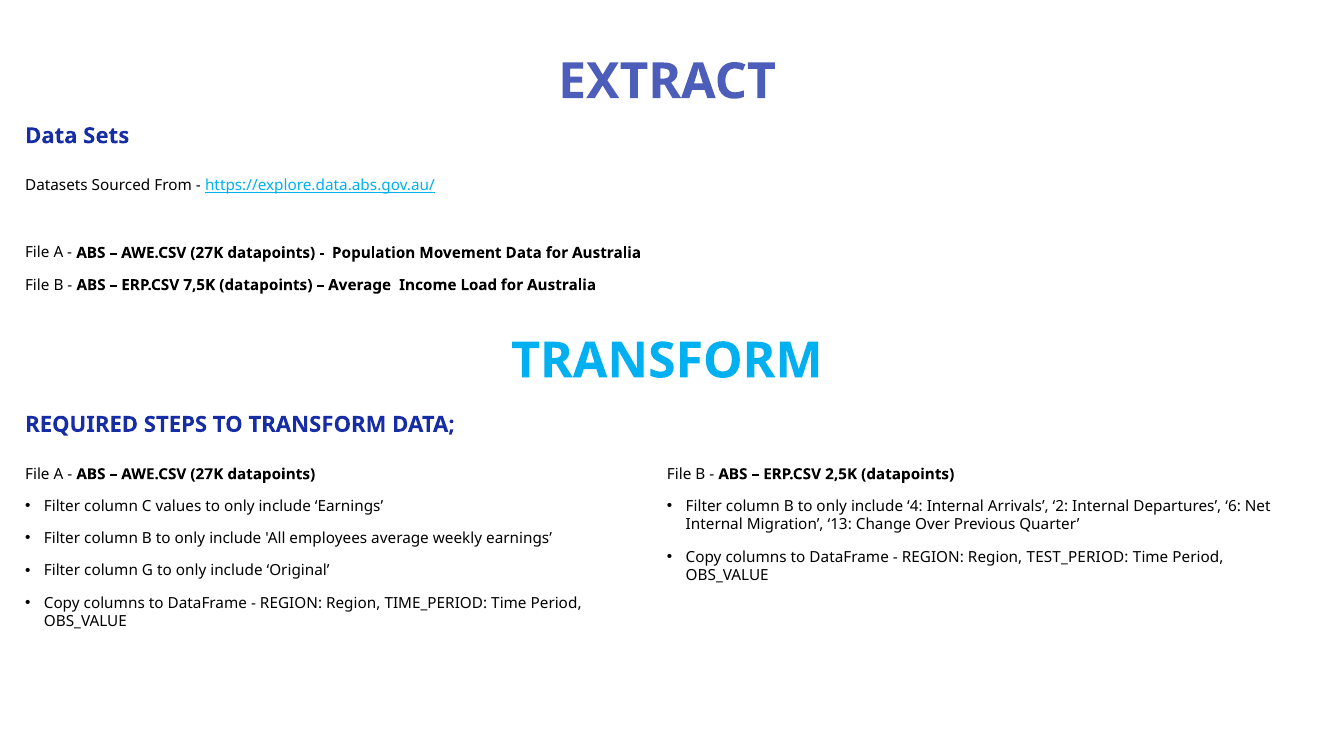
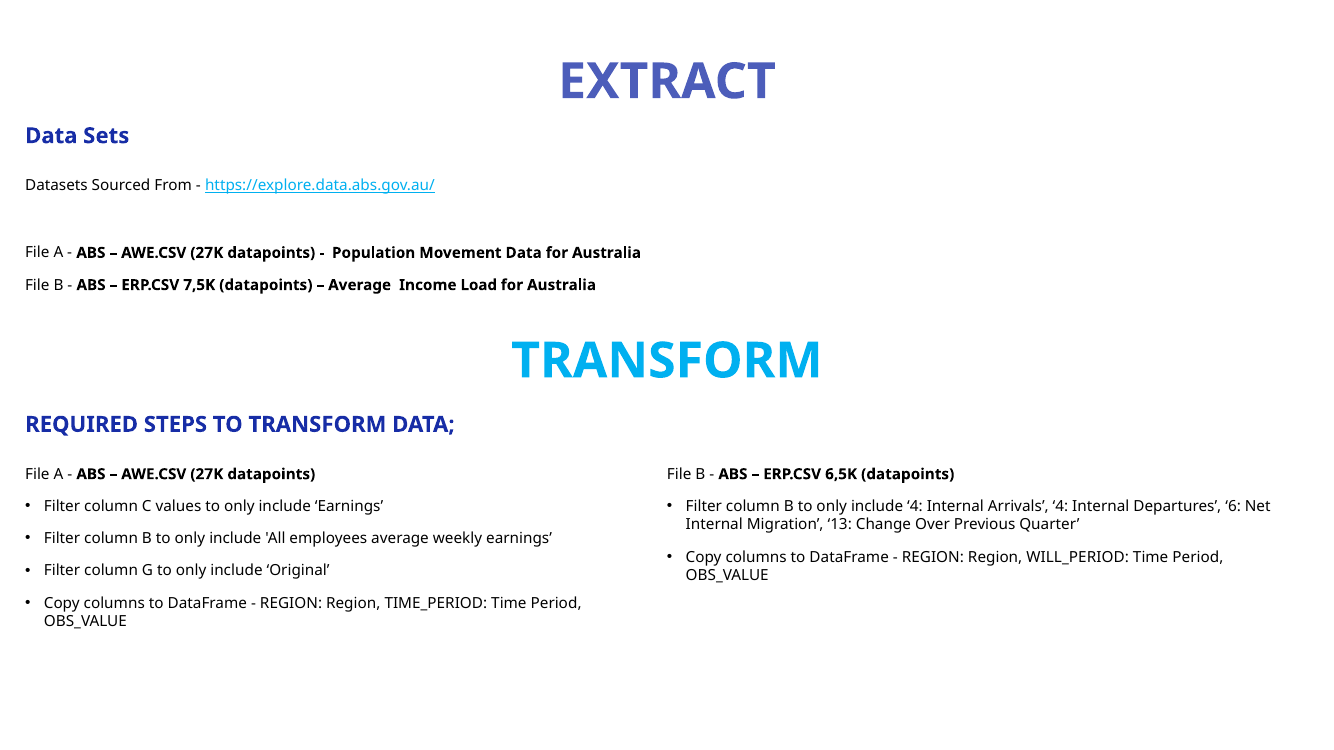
2,5K: 2,5K -> 6,5K
Arrivals 2: 2 -> 4
TEST_PERIOD: TEST_PERIOD -> WILL_PERIOD
